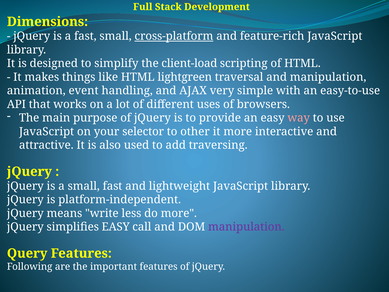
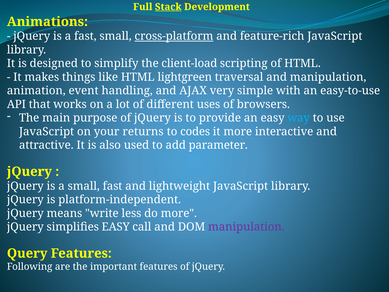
Stack underline: none -> present
Dimensions: Dimensions -> Animations
way colour: pink -> light blue
selector: selector -> returns
other: other -> codes
traversing: traversing -> parameter
